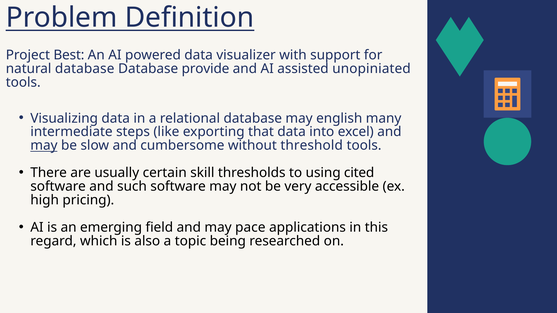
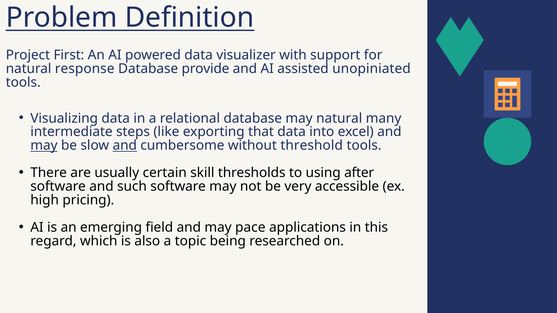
Best: Best -> First
natural database: database -> response
may english: english -> natural
and at (125, 146) underline: none -> present
cited: cited -> after
